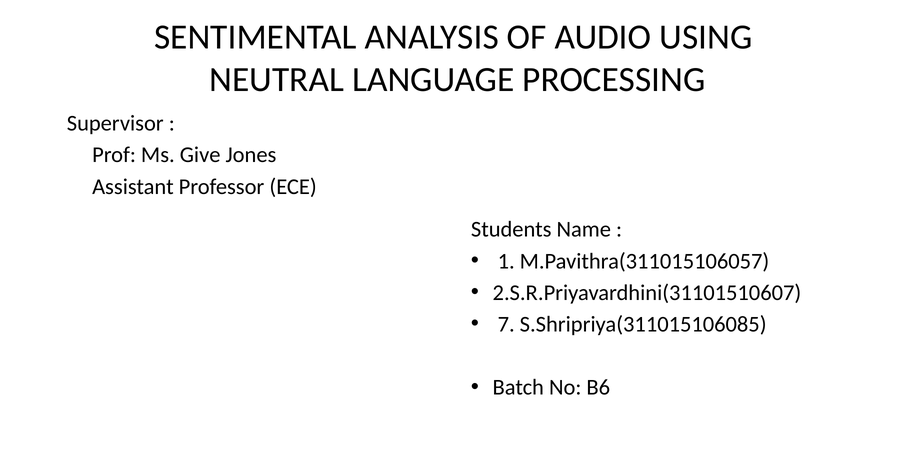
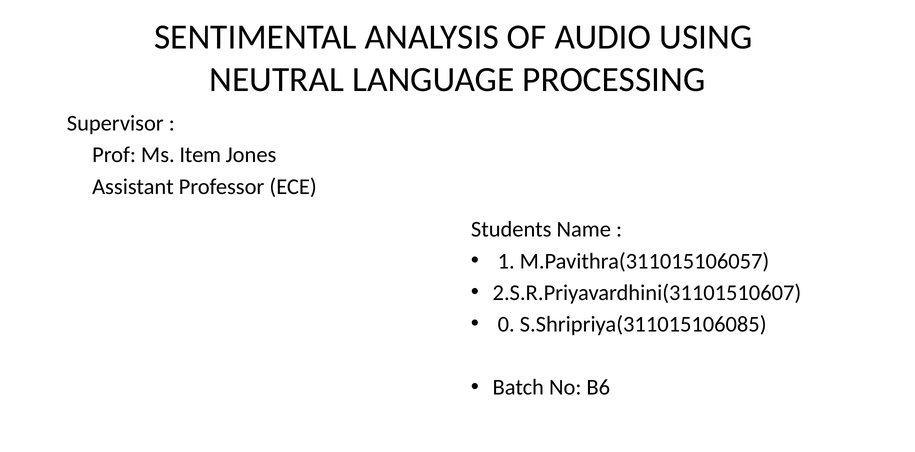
Give: Give -> Item
7: 7 -> 0
